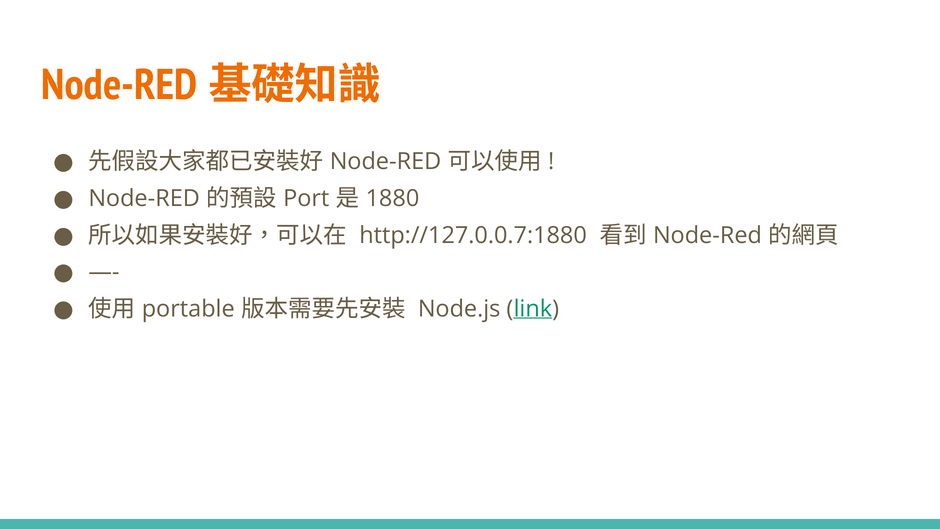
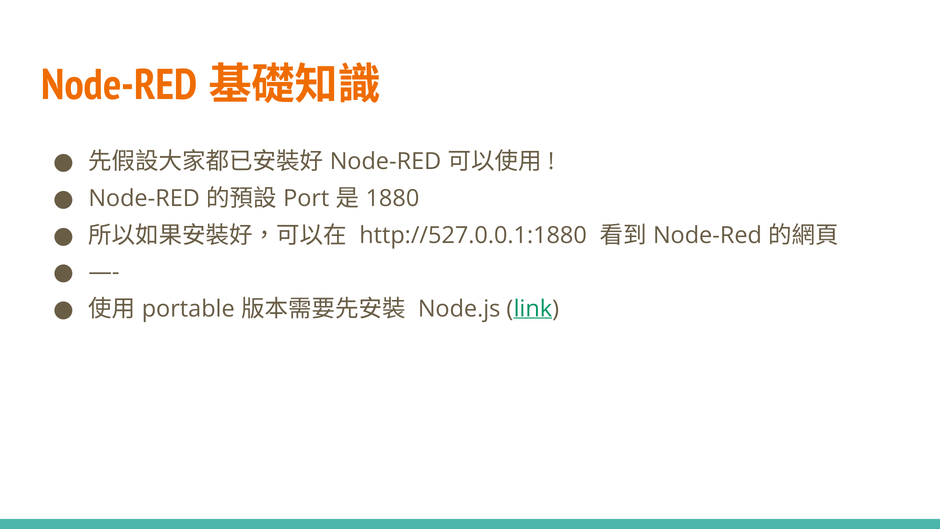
http://127.0.0.7:1880: http://127.0.0.7:1880 -> http://527.0.0.1:1880
